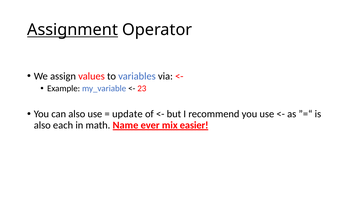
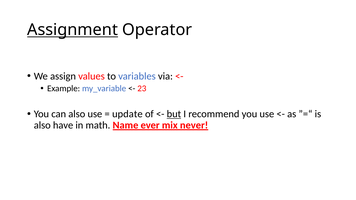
but underline: none -> present
each: each -> have
easier: easier -> never
